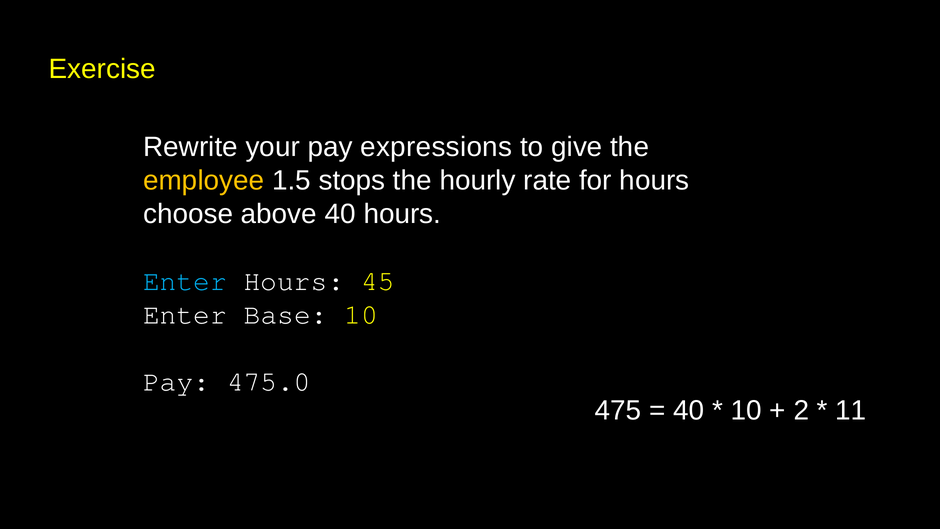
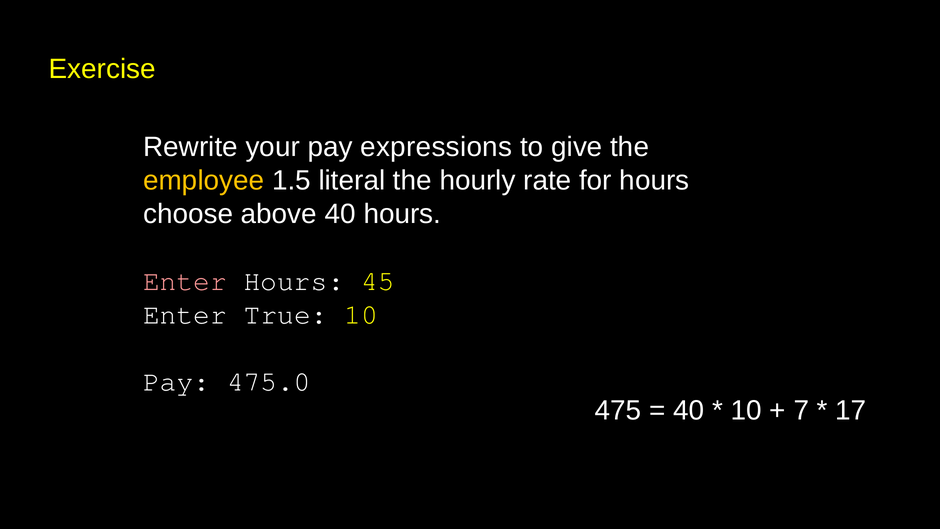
stops: stops -> literal
Enter at (185, 281) colour: light blue -> pink
Base: Base -> True
2: 2 -> 7
11: 11 -> 17
